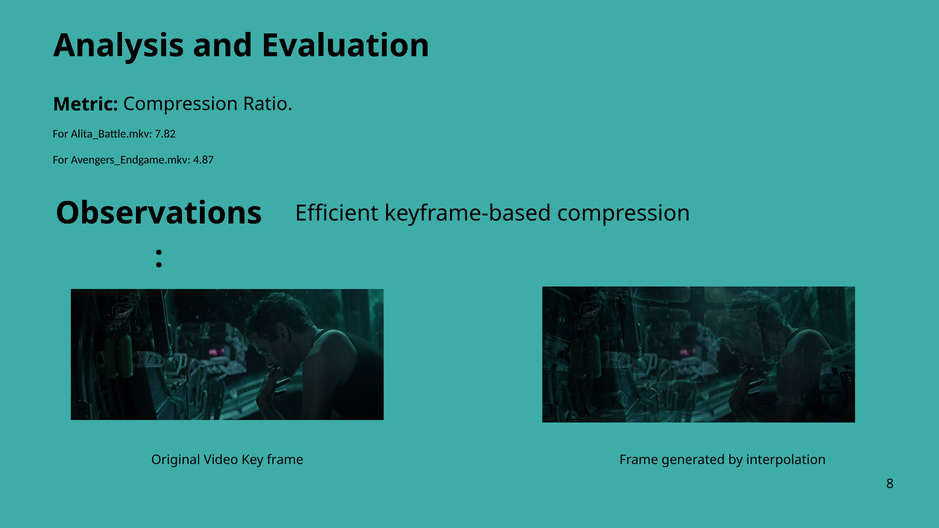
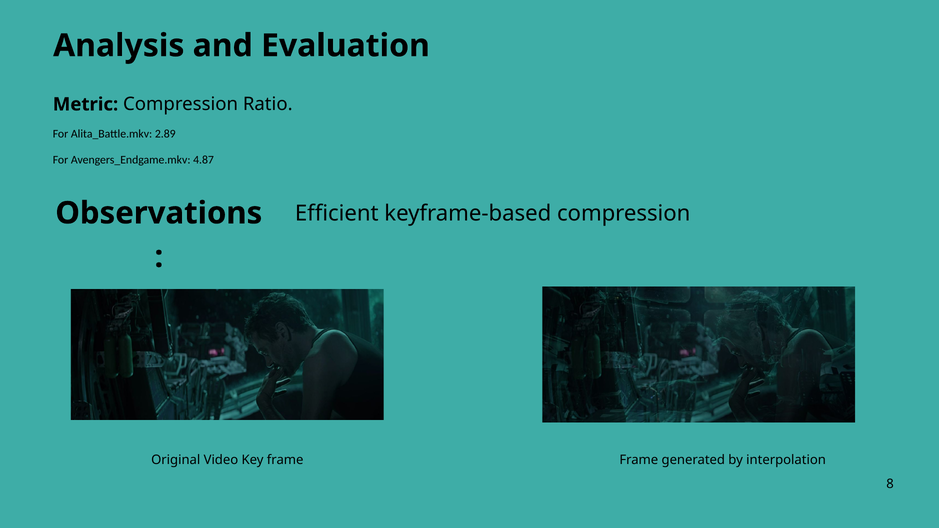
7.82: 7.82 -> 2.89
